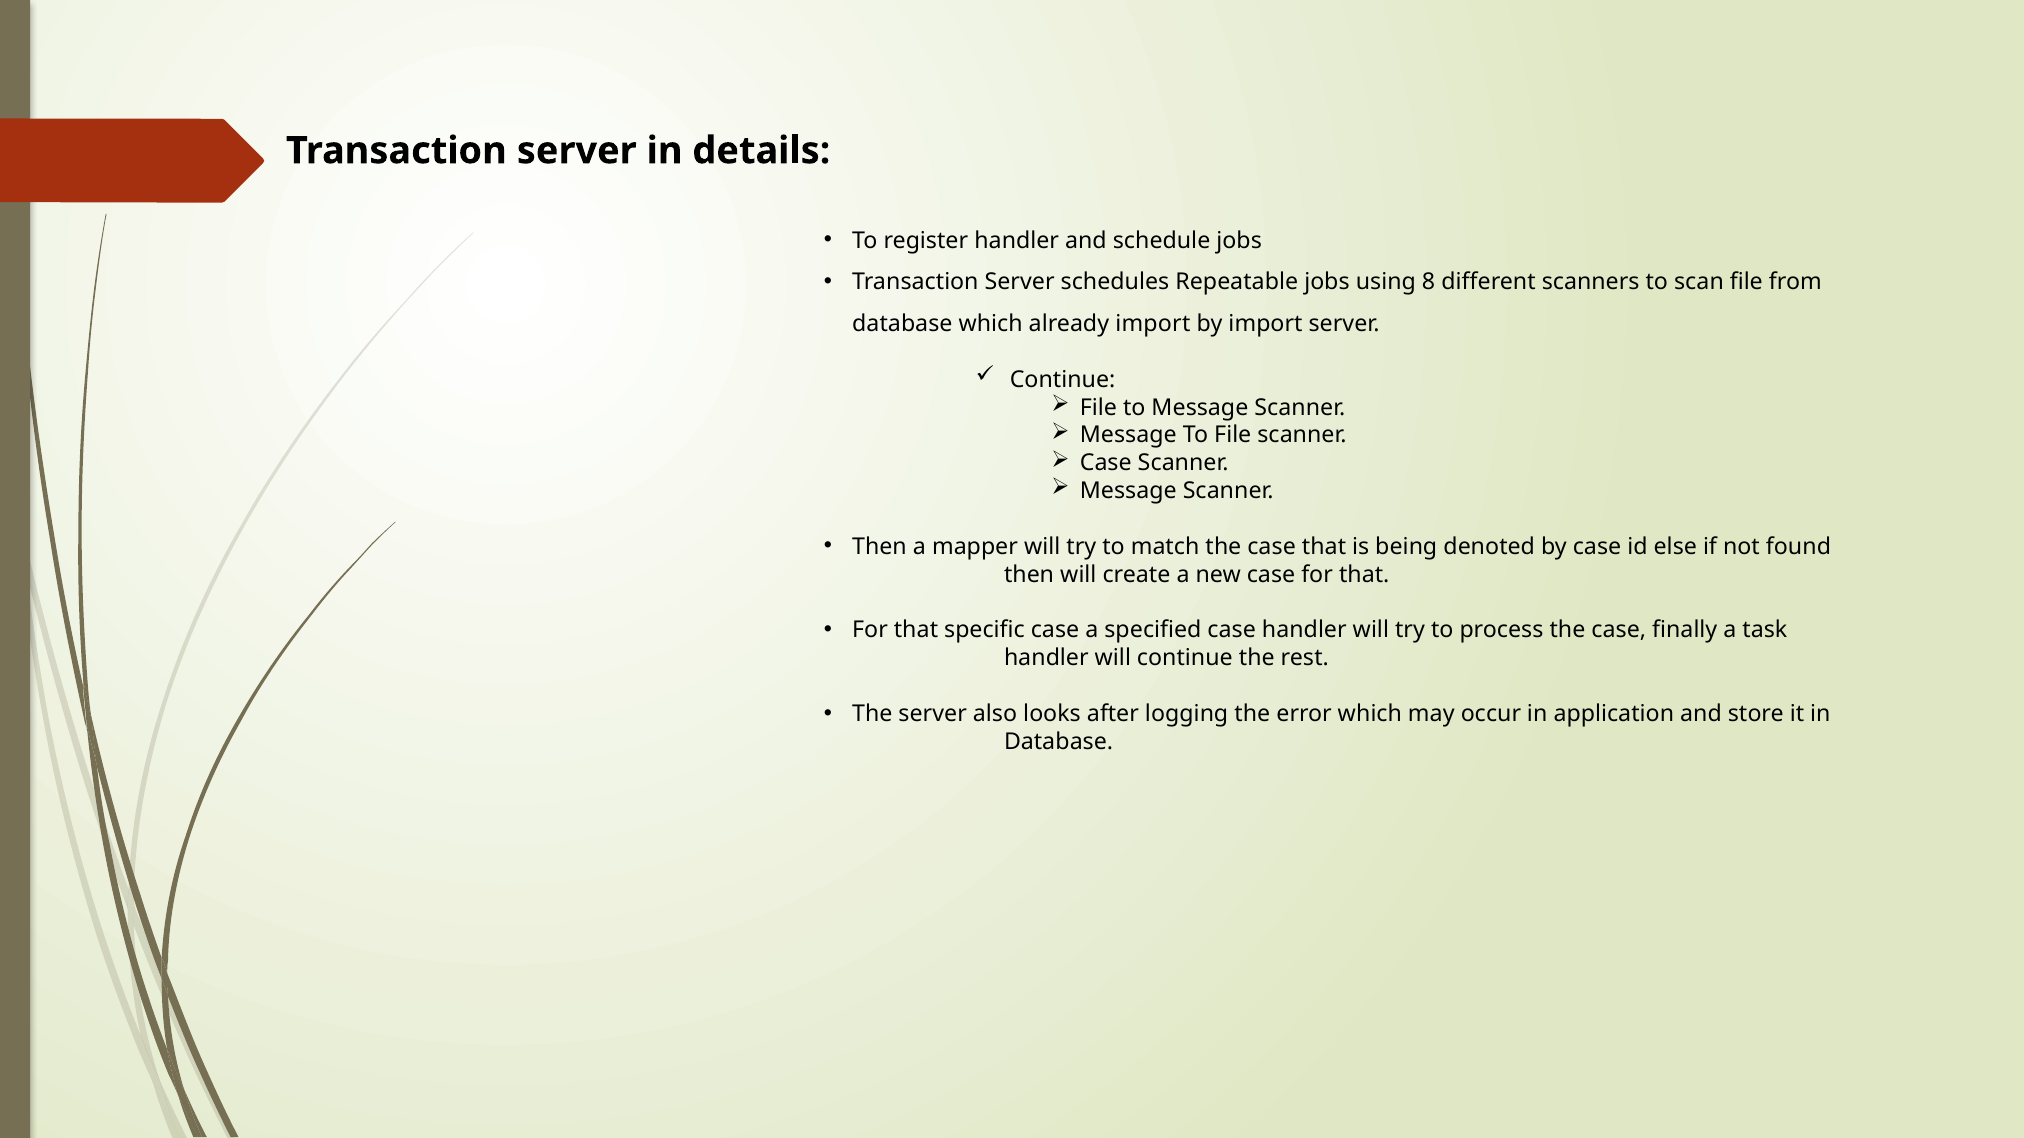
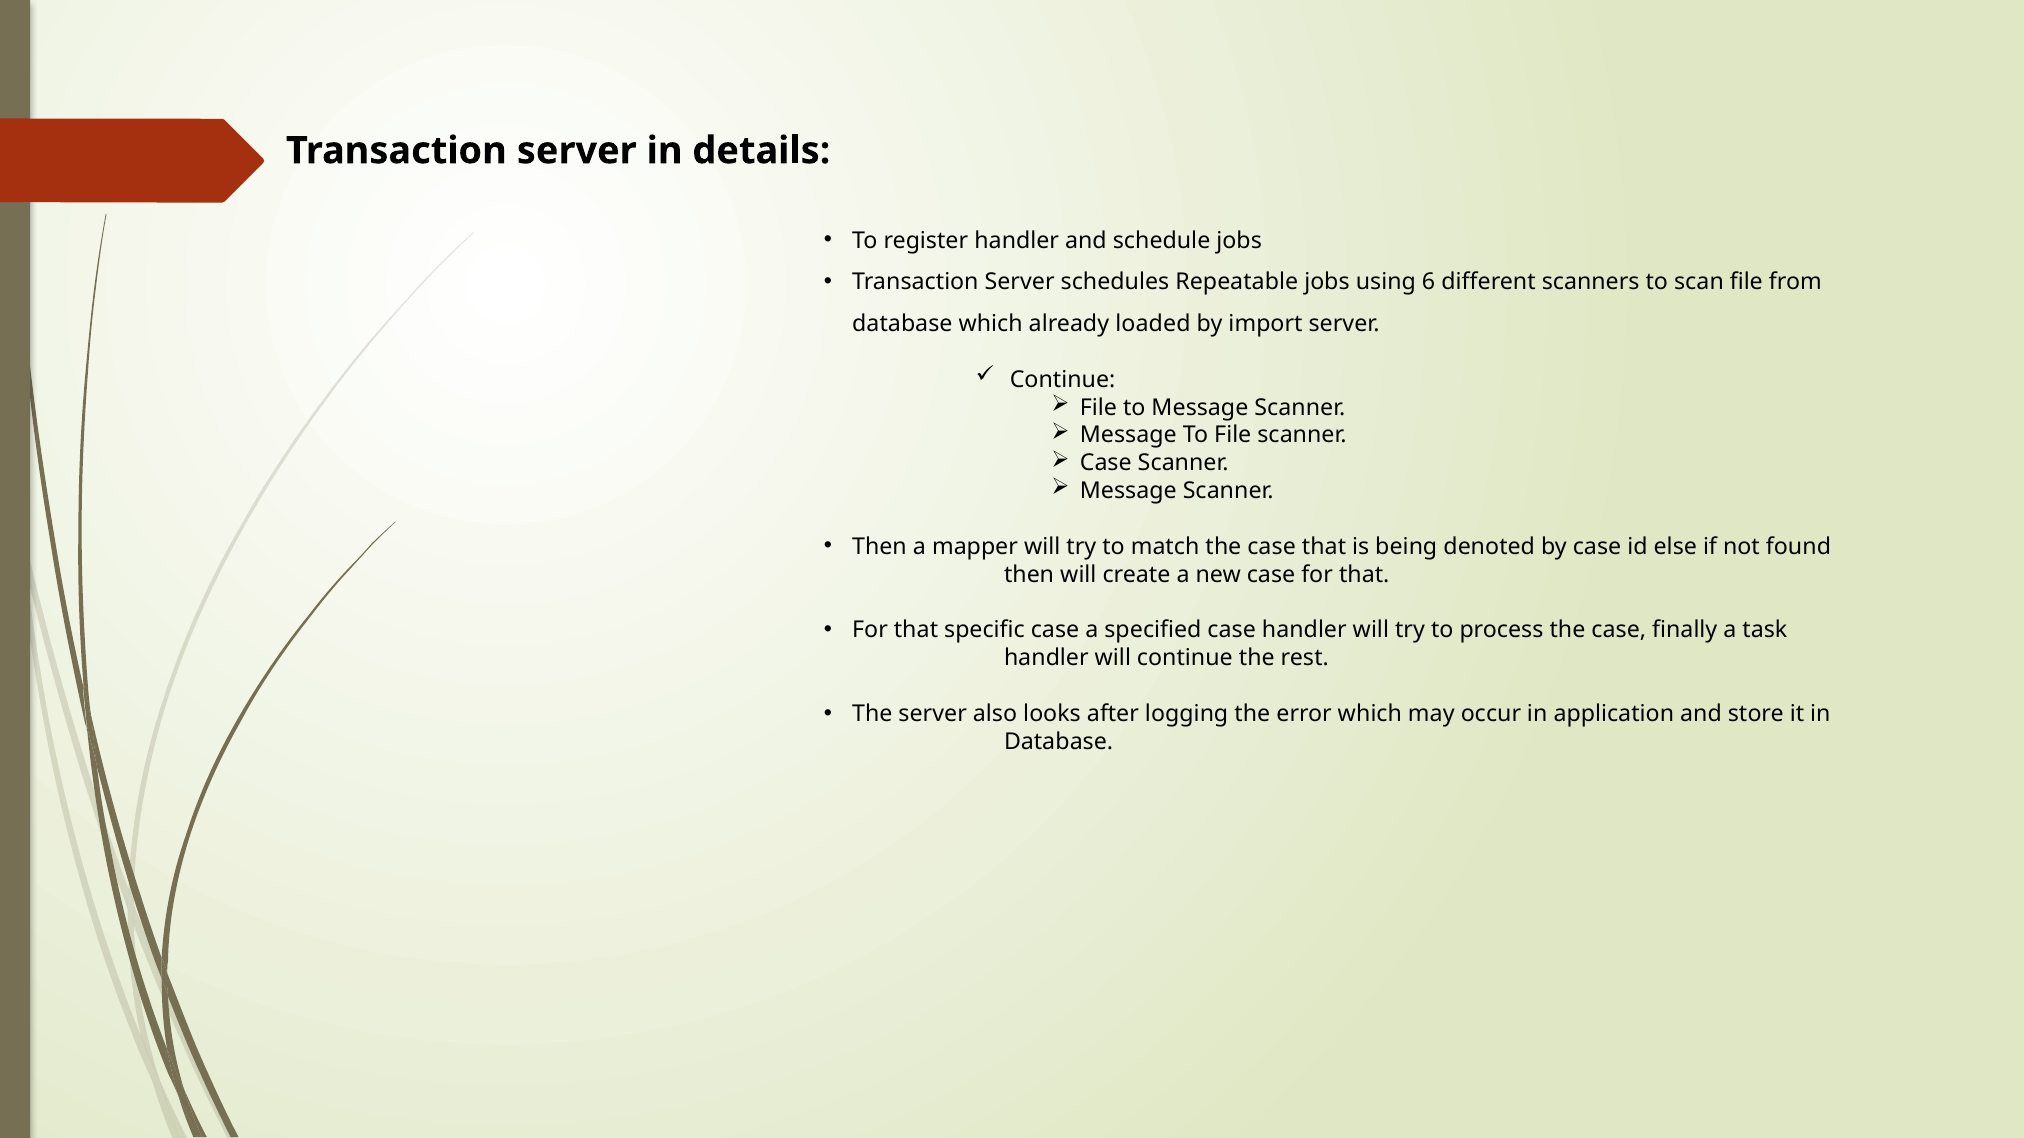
8: 8 -> 6
already import: import -> loaded
